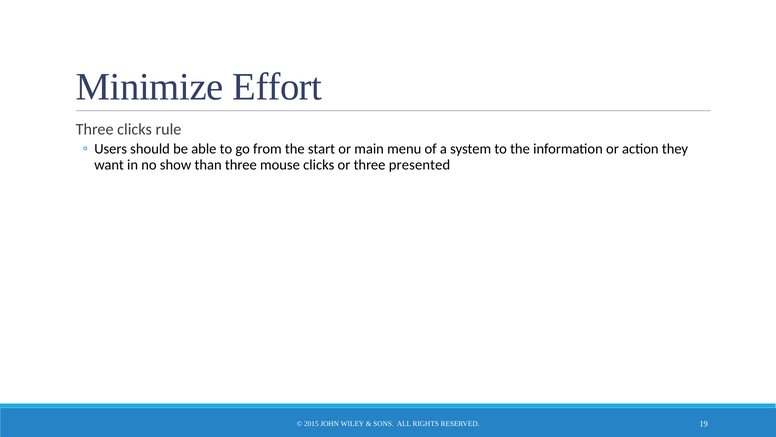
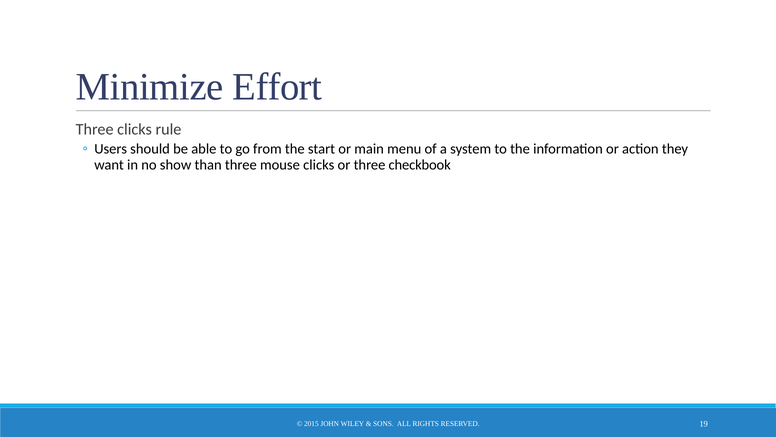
presented: presented -> checkbook
